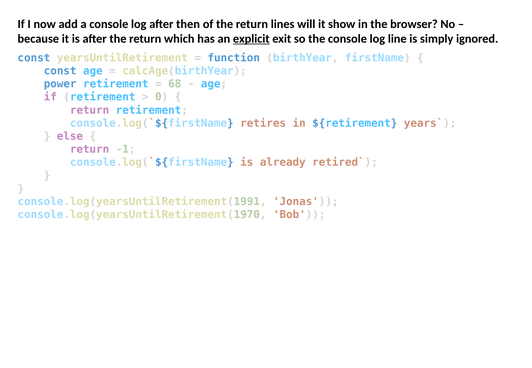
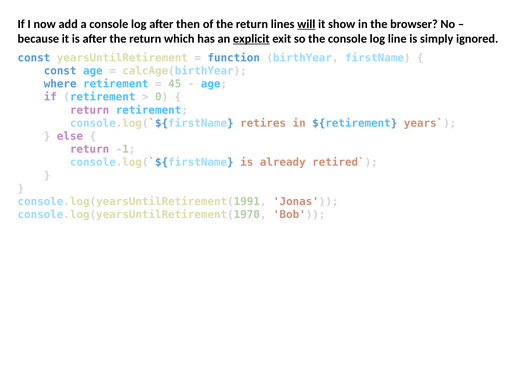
will underline: none -> present
power: power -> where
68: 68 -> 45
